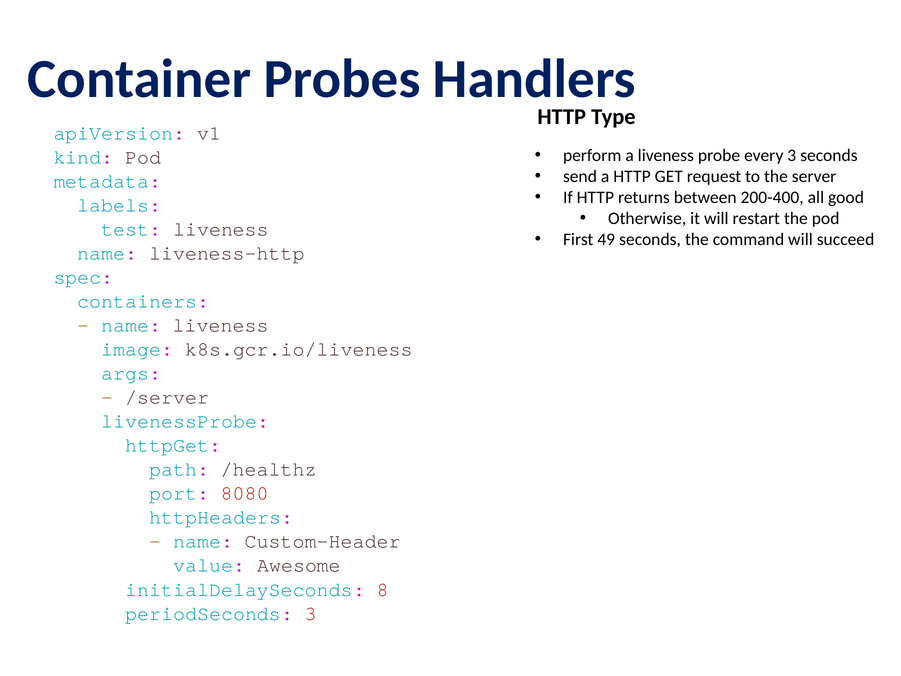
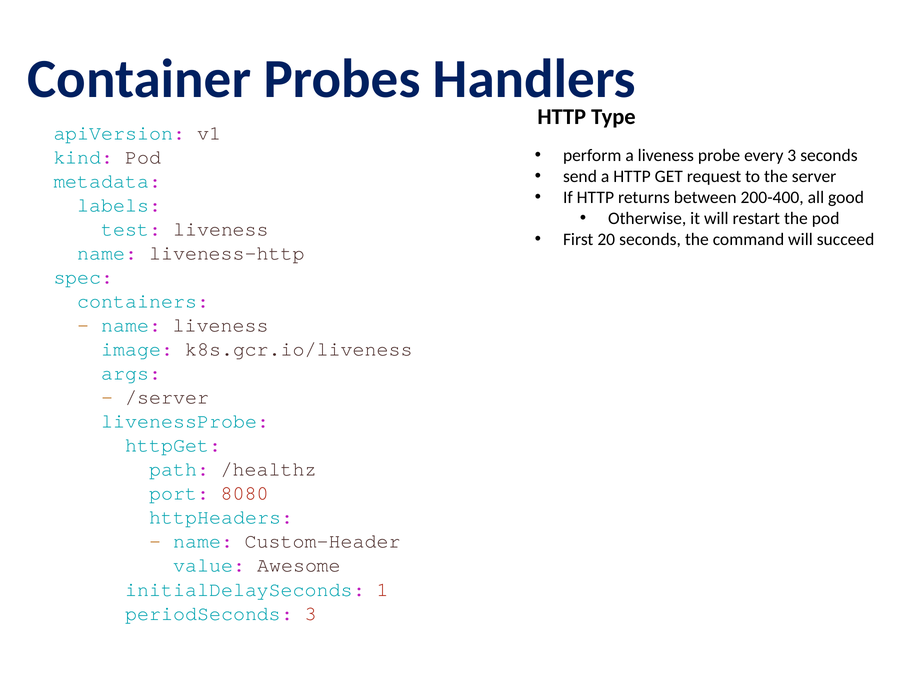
49: 49 -> 20
8: 8 -> 1
